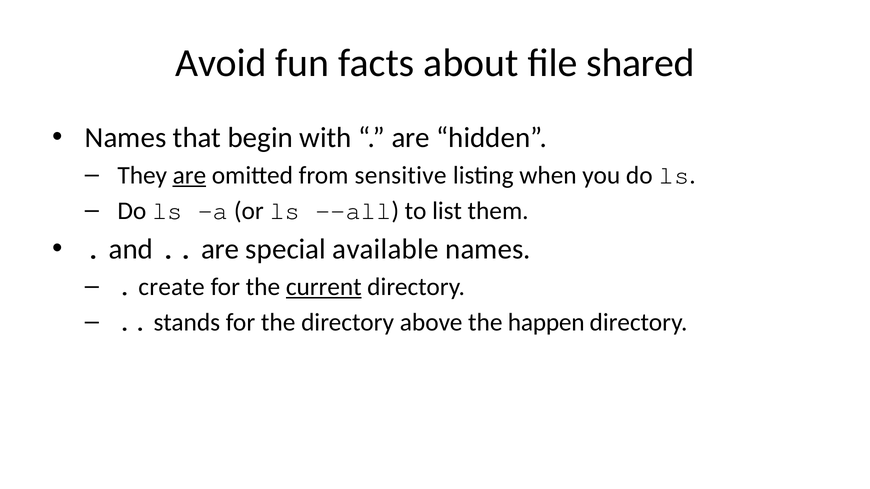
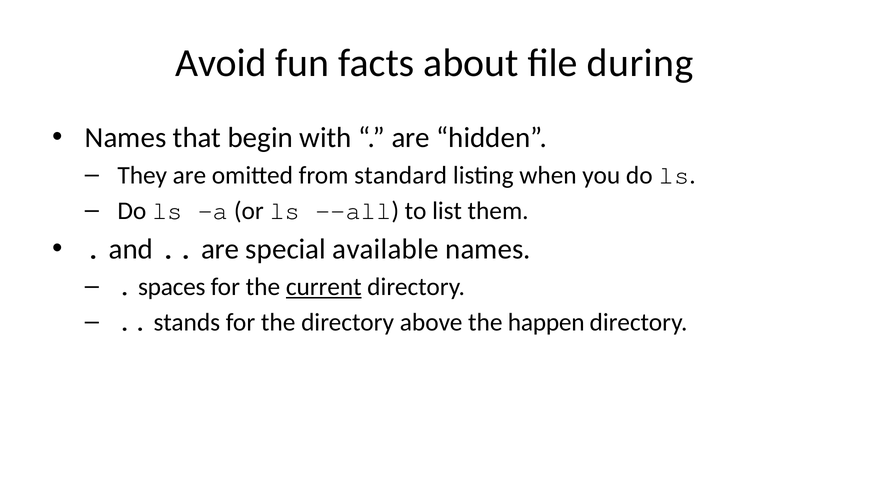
shared: shared -> during
are at (189, 175) underline: present -> none
sensitive: sensitive -> standard
create: create -> spaces
